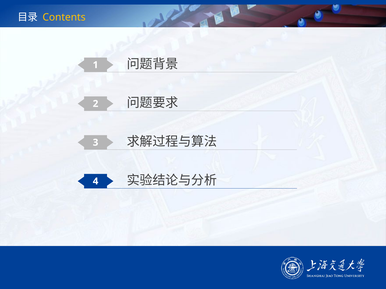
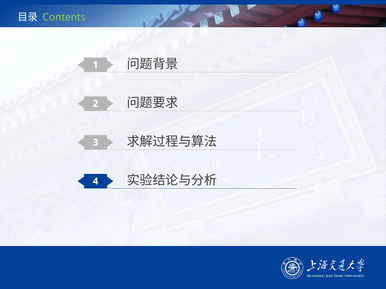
Contents colour: yellow -> light green
